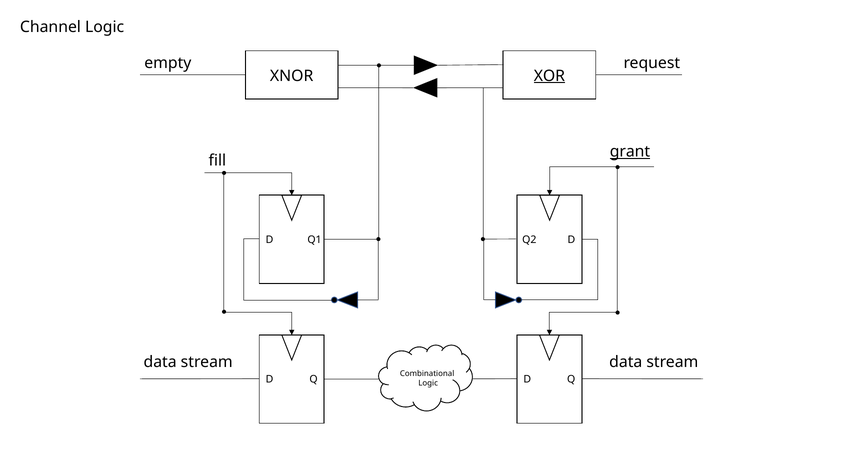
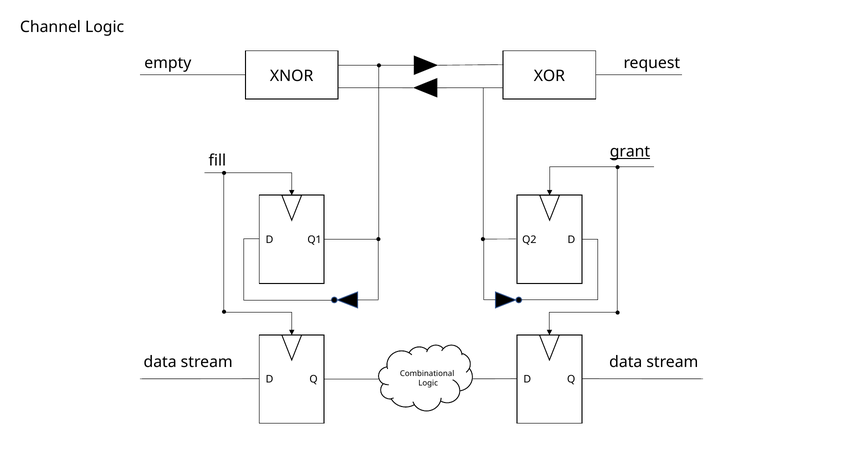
XOR underline: present -> none
